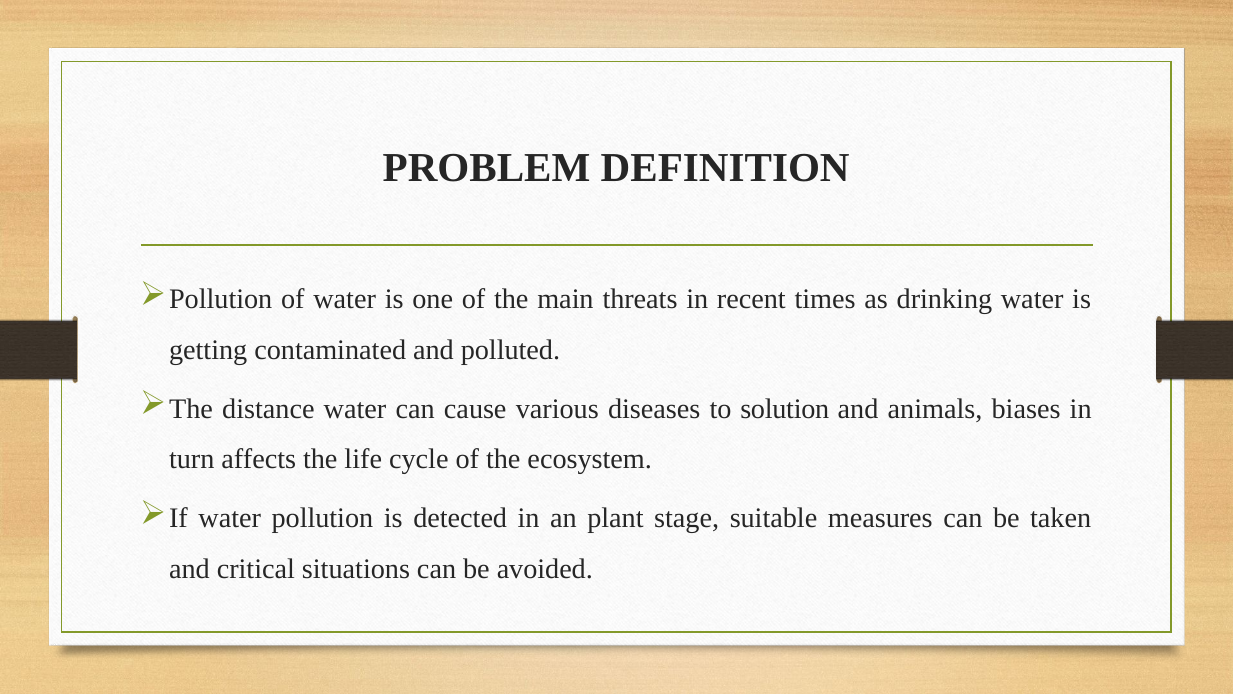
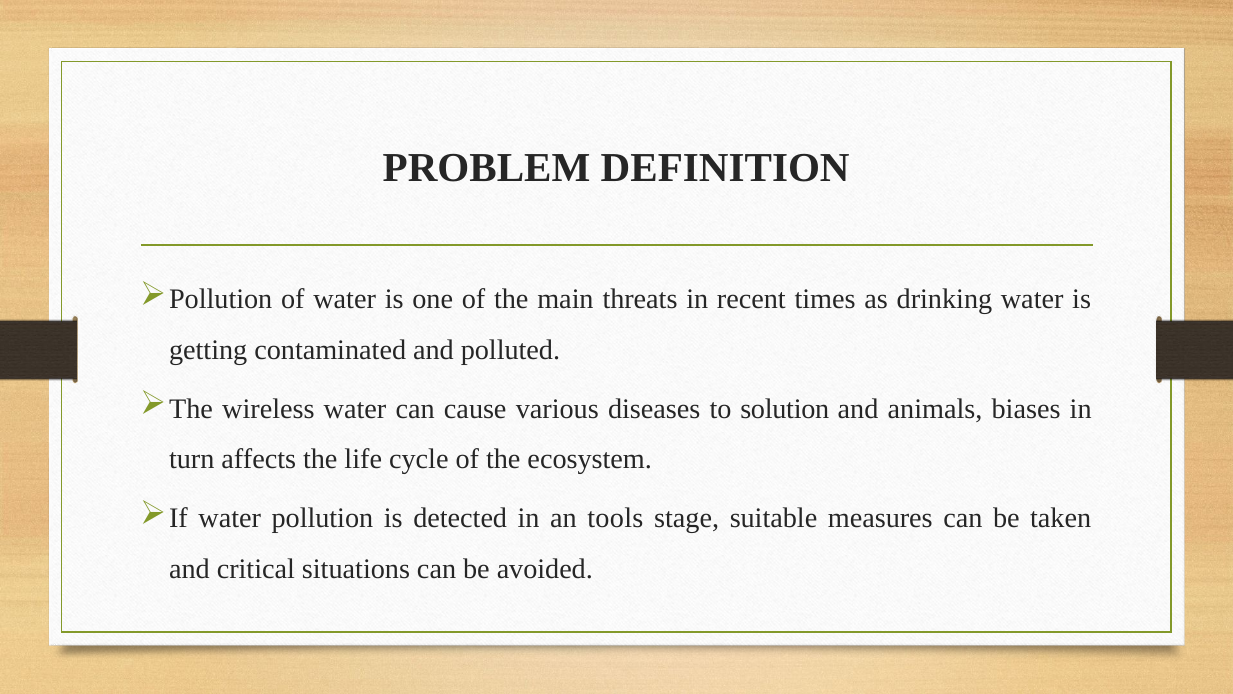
distance: distance -> wireless
plant: plant -> tools
